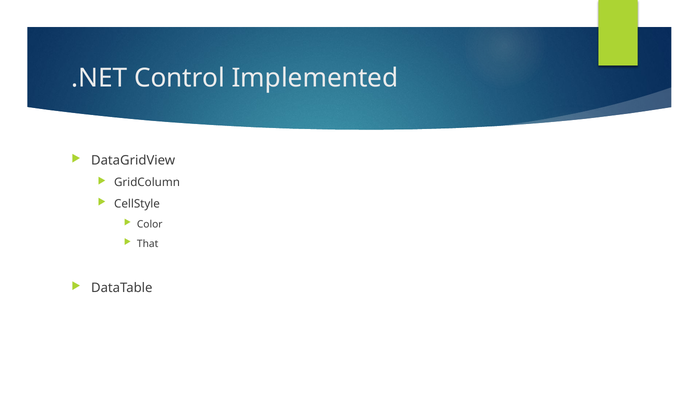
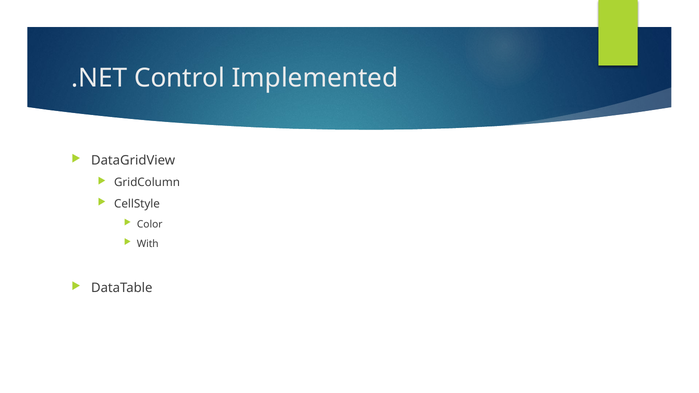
That: That -> With
